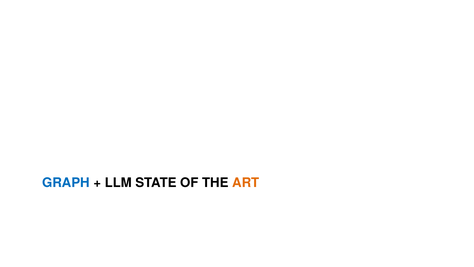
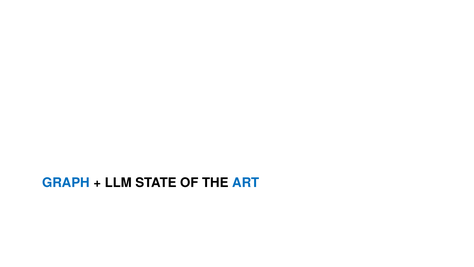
ART colour: orange -> blue
